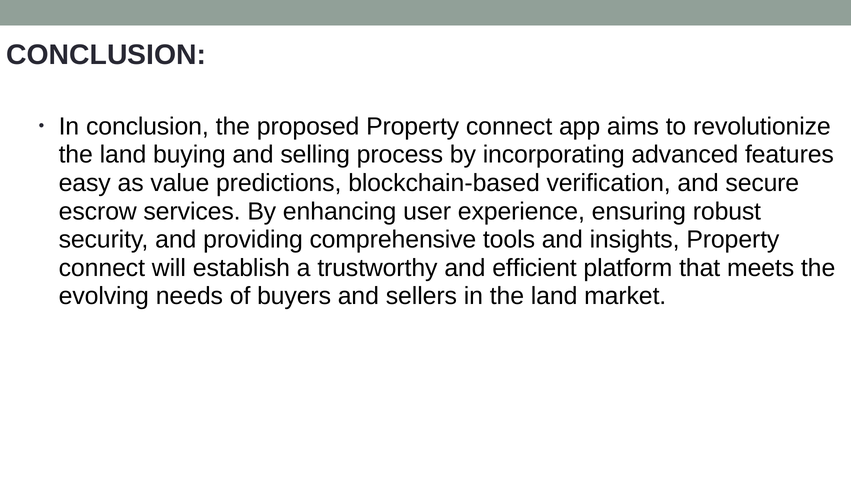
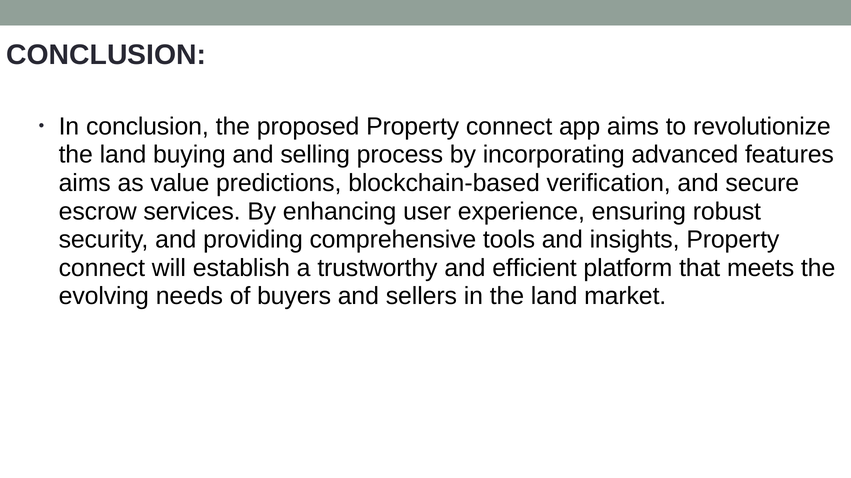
easy at (85, 183): easy -> aims
